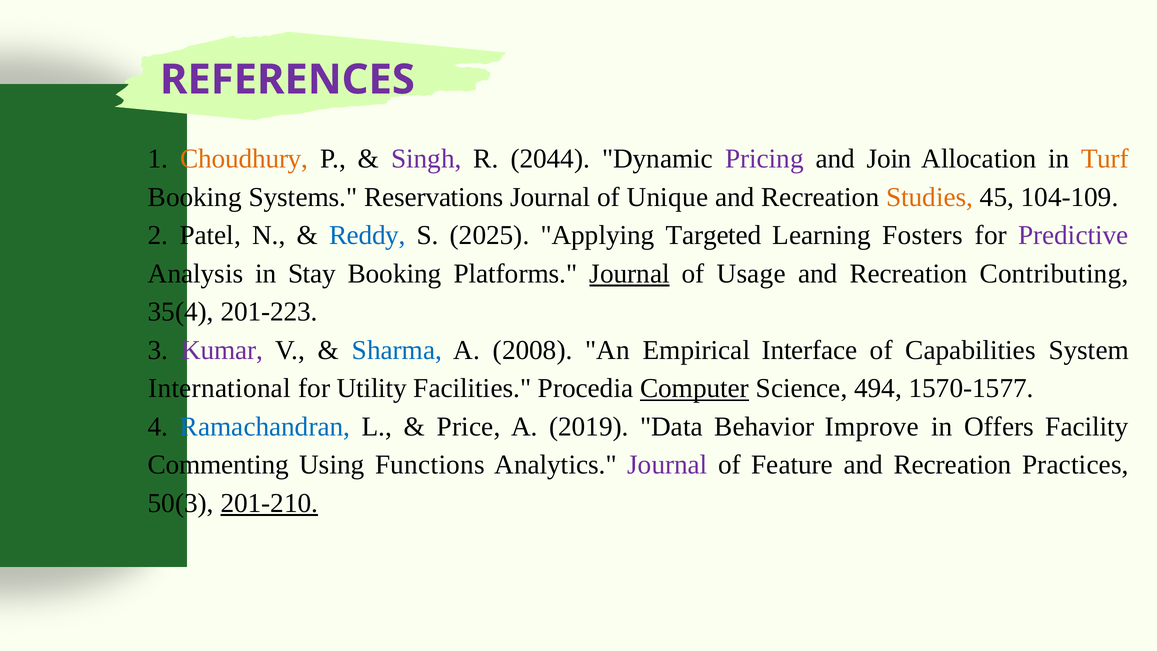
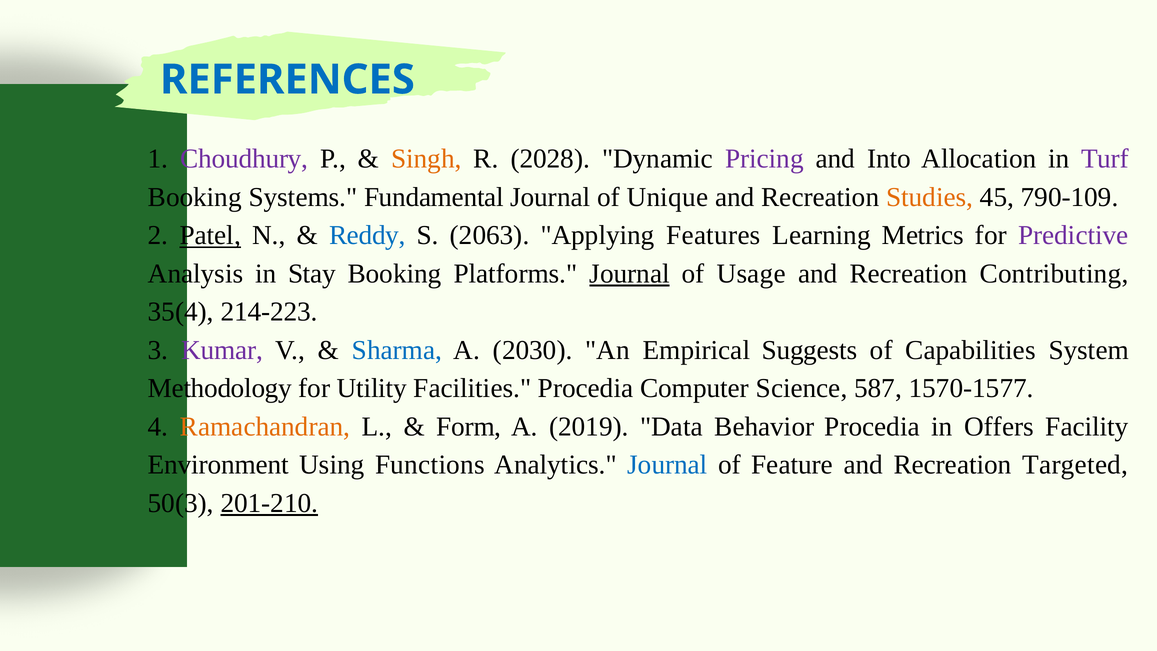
REFERENCES colour: purple -> blue
Choudhury colour: orange -> purple
Singh colour: purple -> orange
2044: 2044 -> 2028
Join: Join -> Into
Turf colour: orange -> purple
Reservations: Reservations -> Fundamental
104-109: 104-109 -> 790-109
Patel underline: none -> present
2025: 2025 -> 2063
Targeted: Targeted -> Features
Fosters: Fosters -> Metrics
201-223: 201-223 -> 214-223
2008: 2008 -> 2030
Interface: Interface -> Suggests
International: International -> Methodology
Computer underline: present -> none
494: 494 -> 587
Ramachandran colour: blue -> orange
Price: Price -> Form
Behavior Improve: Improve -> Procedia
Commenting: Commenting -> Environment
Journal at (667, 465) colour: purple -> blue
Practices: Practices -> Targeted
